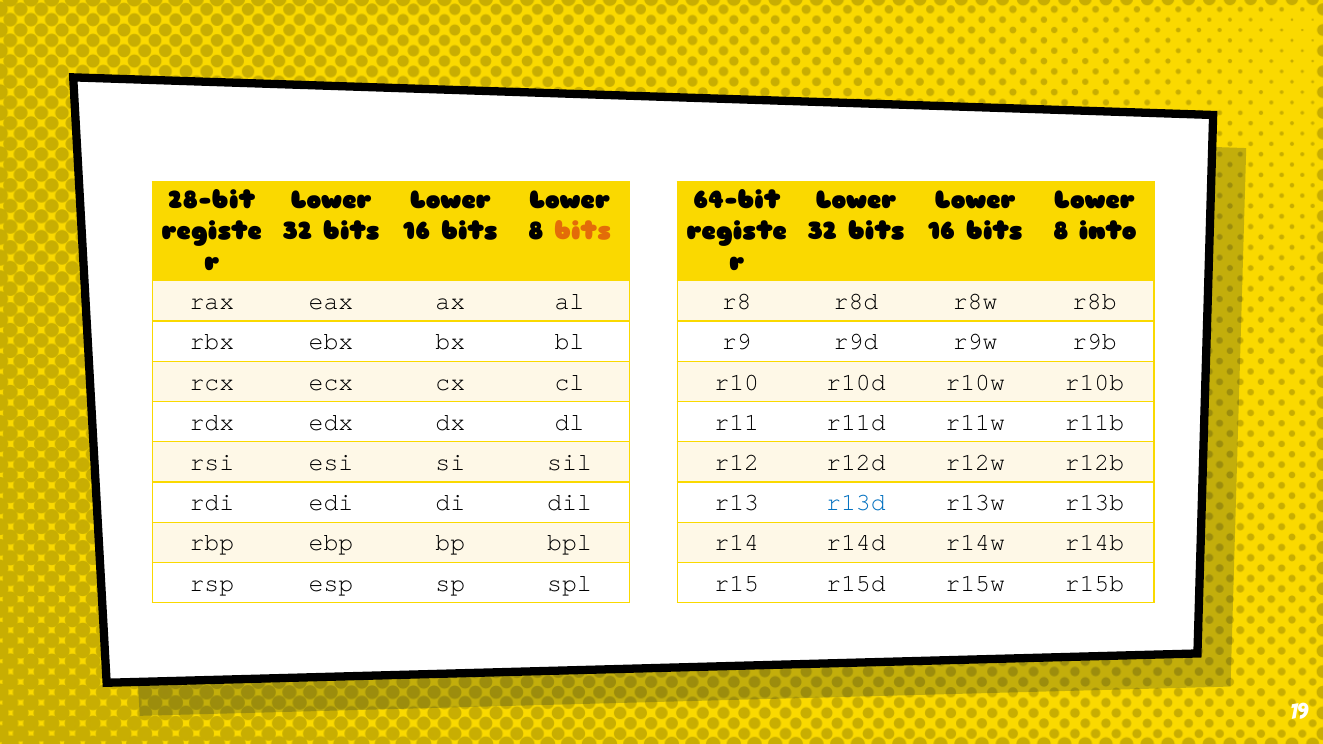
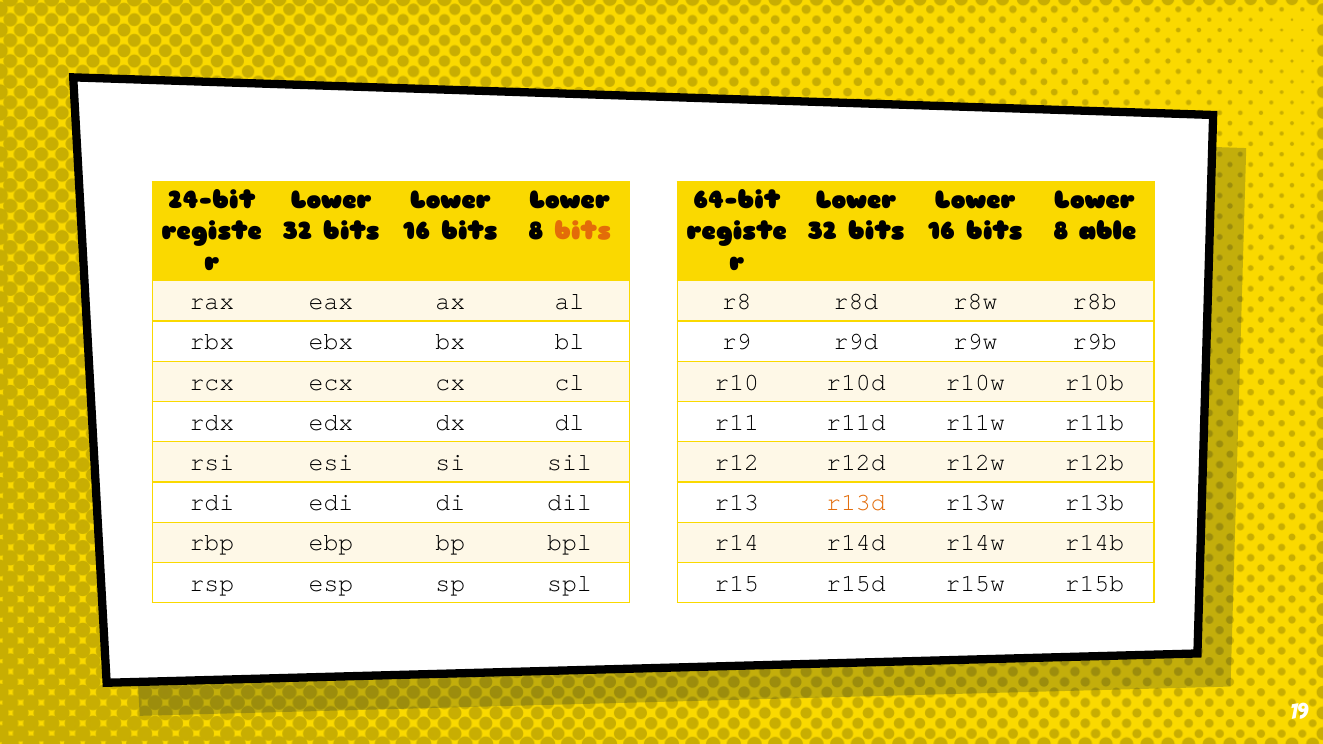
28-bit: 28-bit -> 24-bit
into: into -> able
r13d colour: blue -> orange
